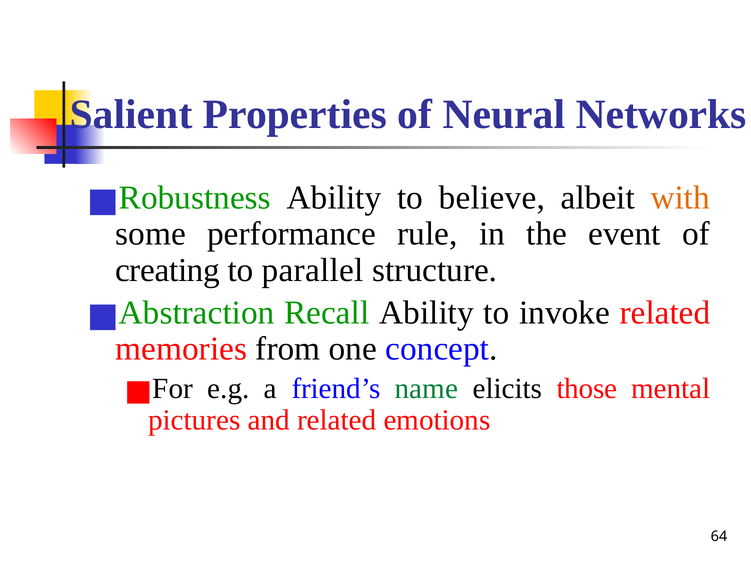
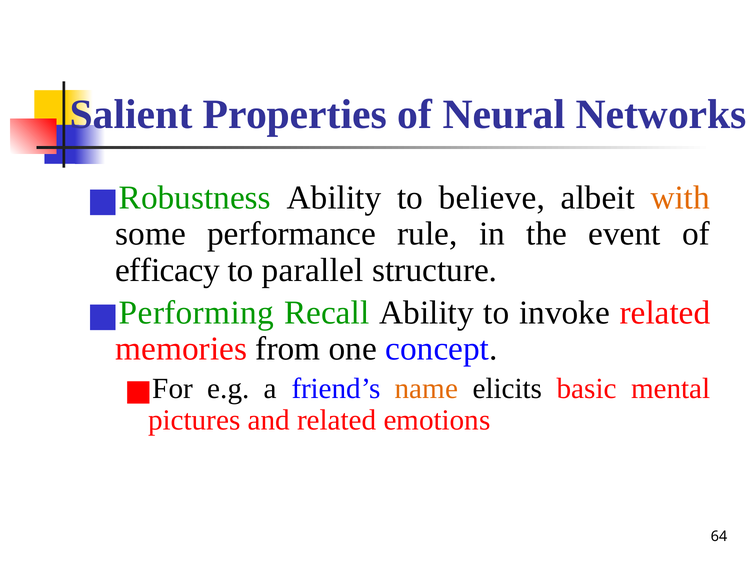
creating: creating -> efficacy
Abstraction: Abstraction -> Performing
name colour: green -> orange
those: those -> basic
